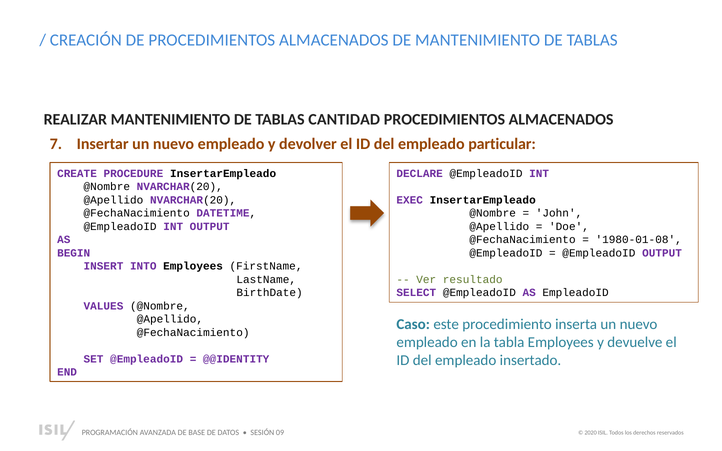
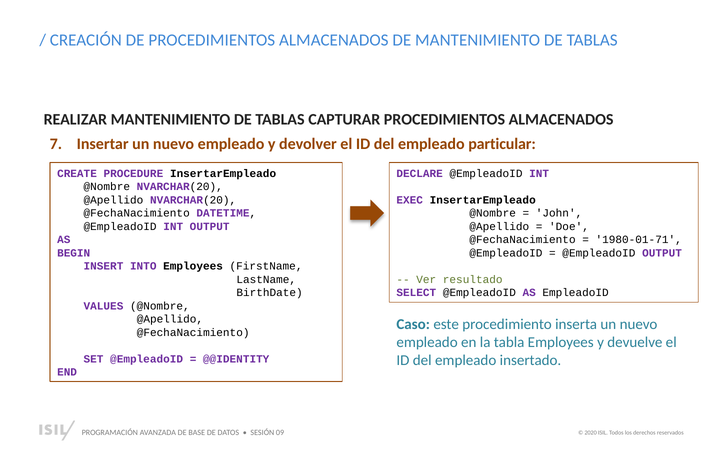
CANTIDAD: CANTIDAD -> CAPTURAR
1980-01-08: 1980-01-08 -> 1980-01-71
